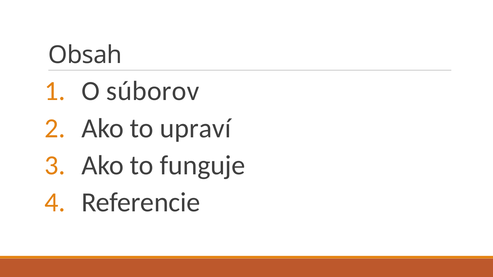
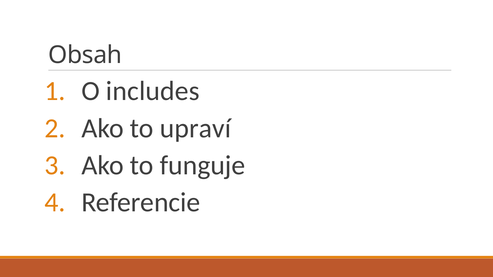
súborov: súborov -> includes
